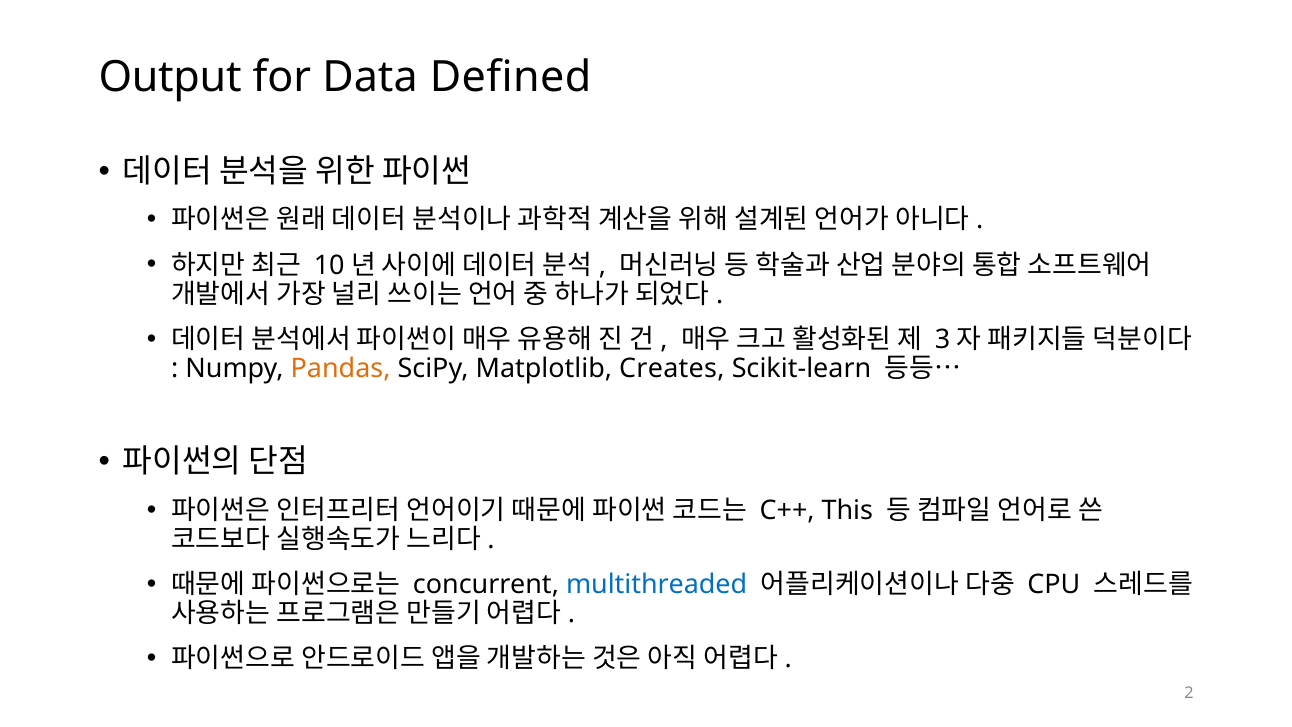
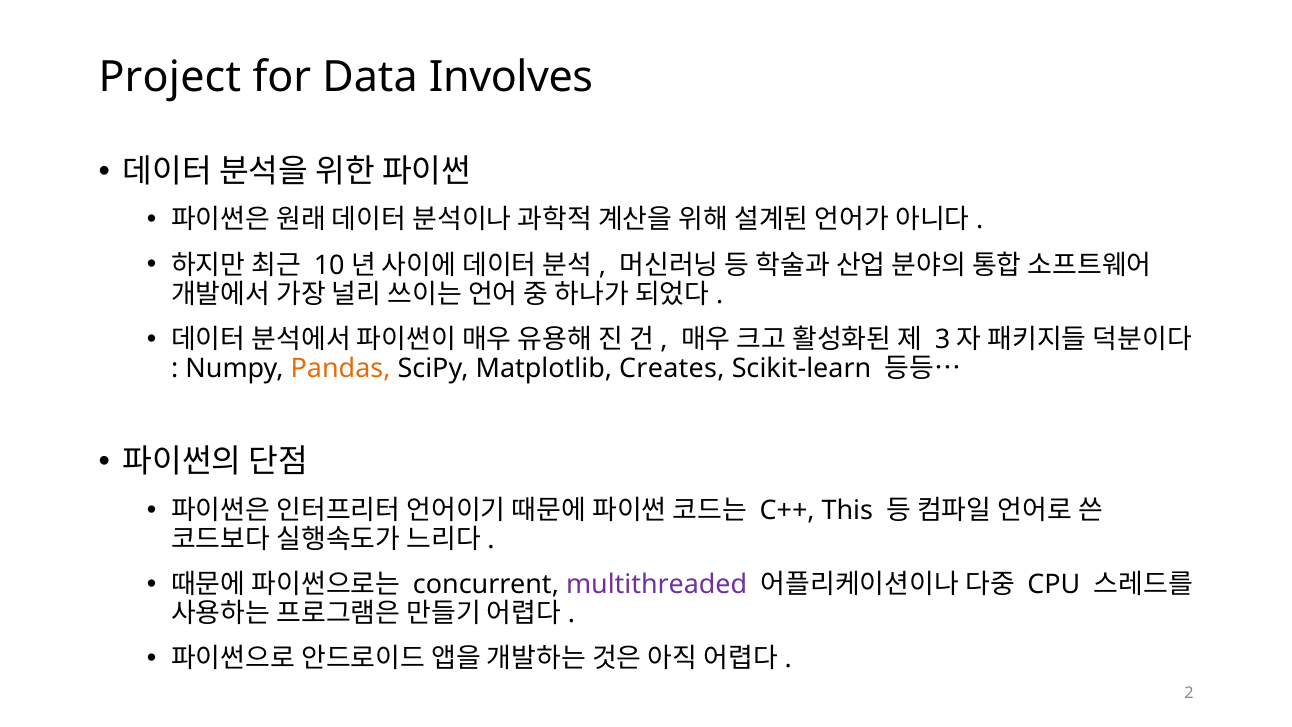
Output: Output -> Project
Defined: Defined -> Involves
multithreaded colour: blue -> purple
